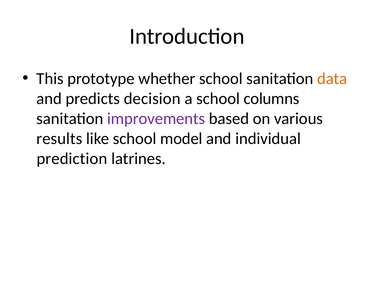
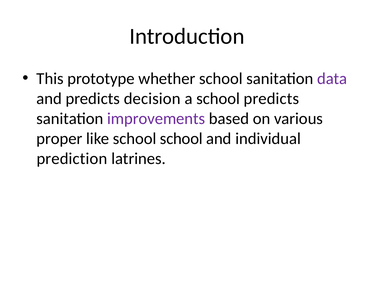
data colour: orange -> purple
school columns: columns -> predicts
results: results -> proper
school model: model -> school
